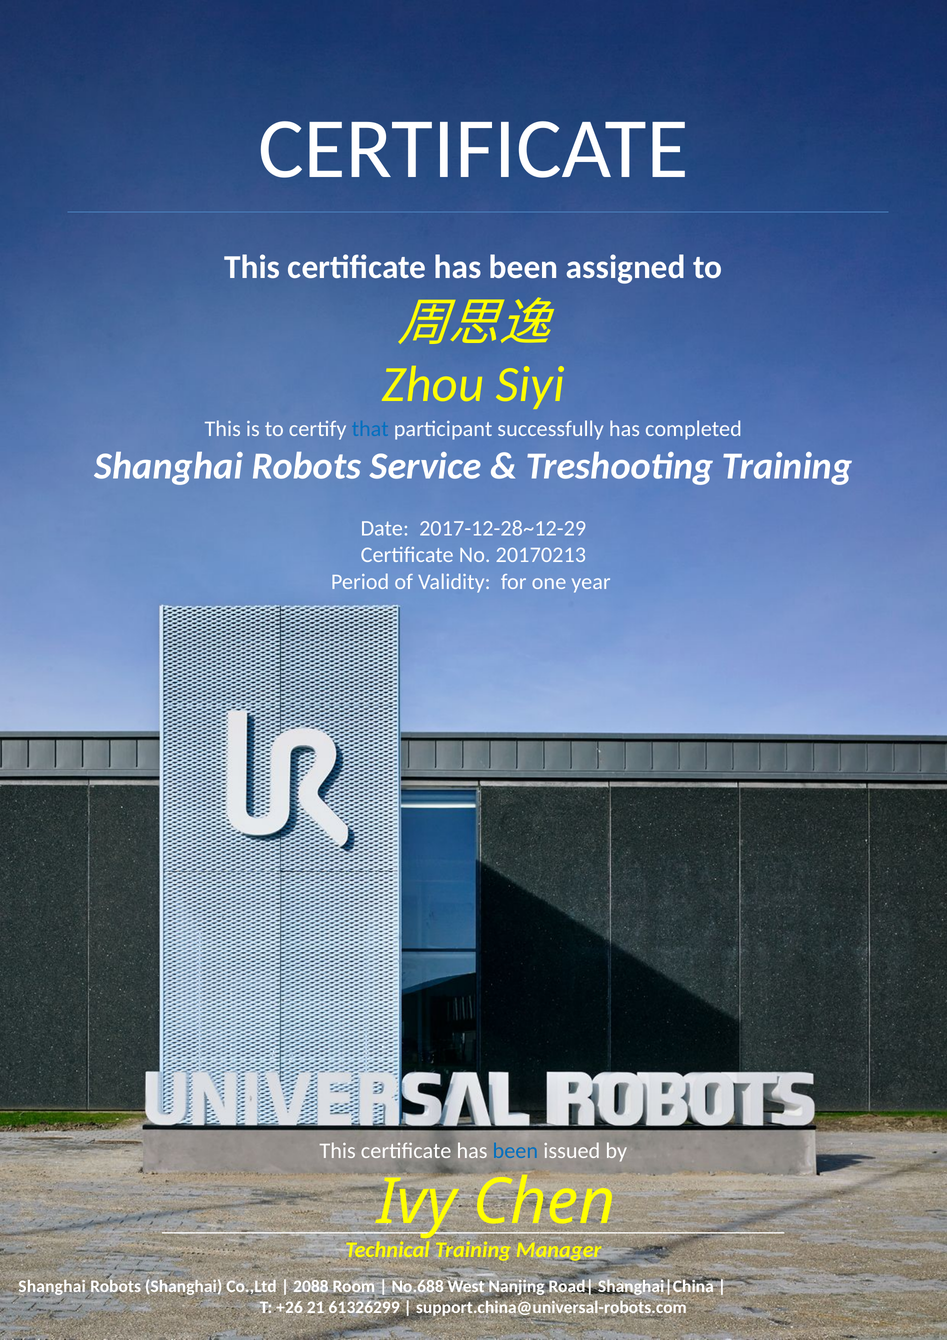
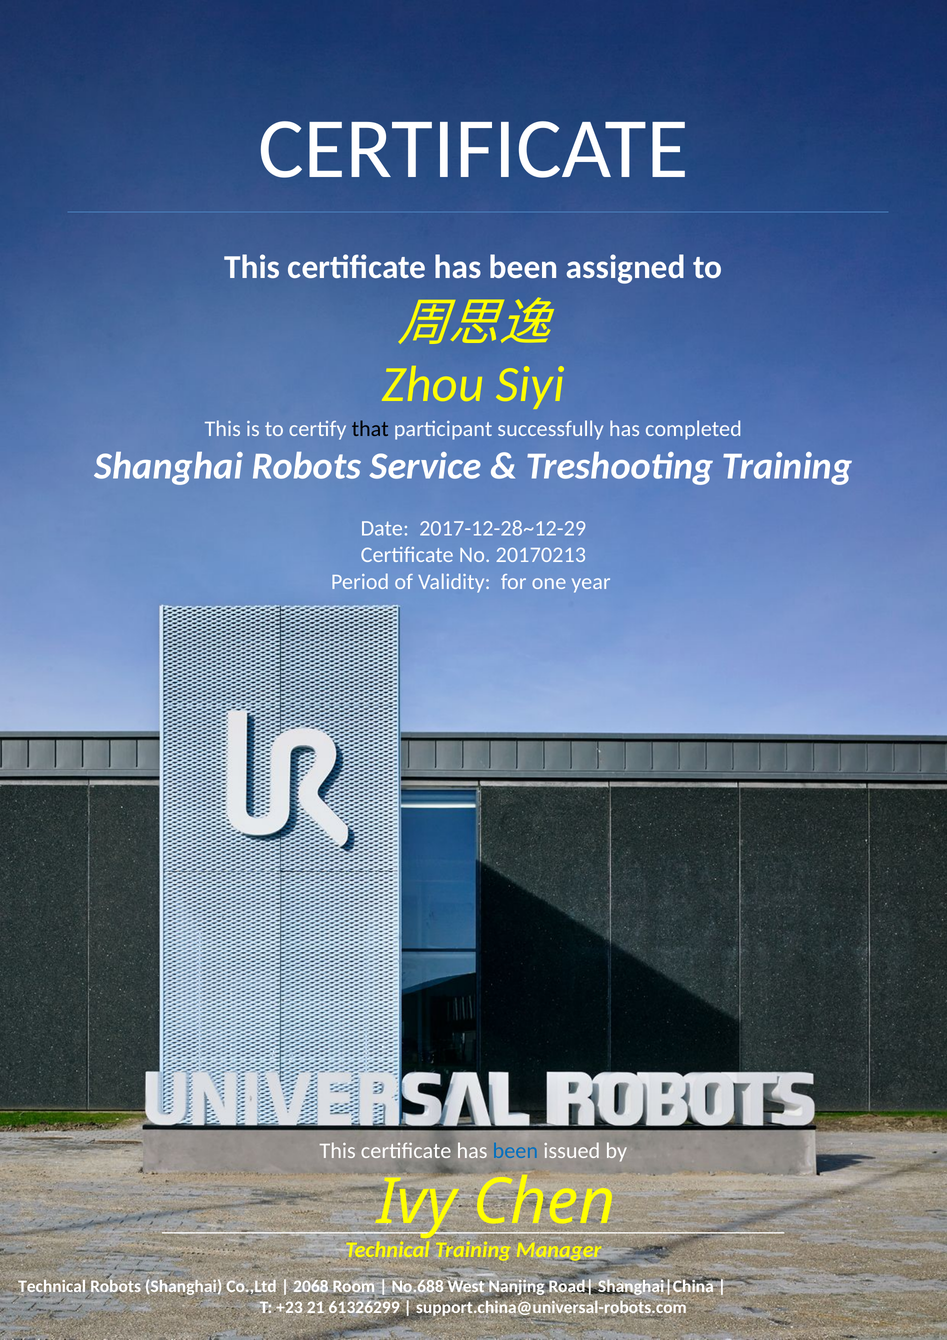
that colour: blue -> black
Shanghai at (52, 1286): Shanghai -> Technical
2088: 2088 -> 2068
+26: +26 -> +23
